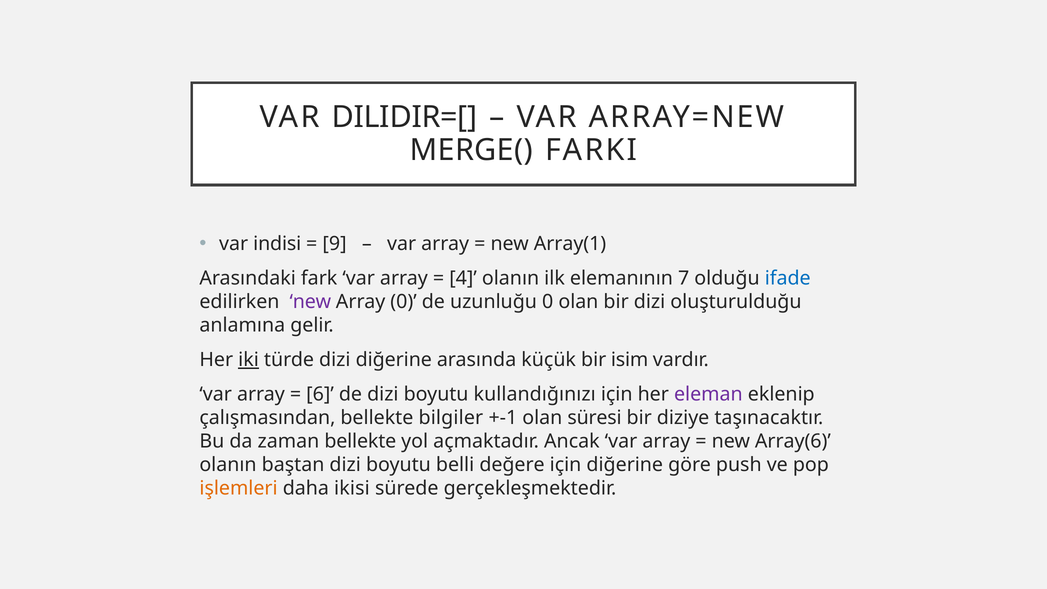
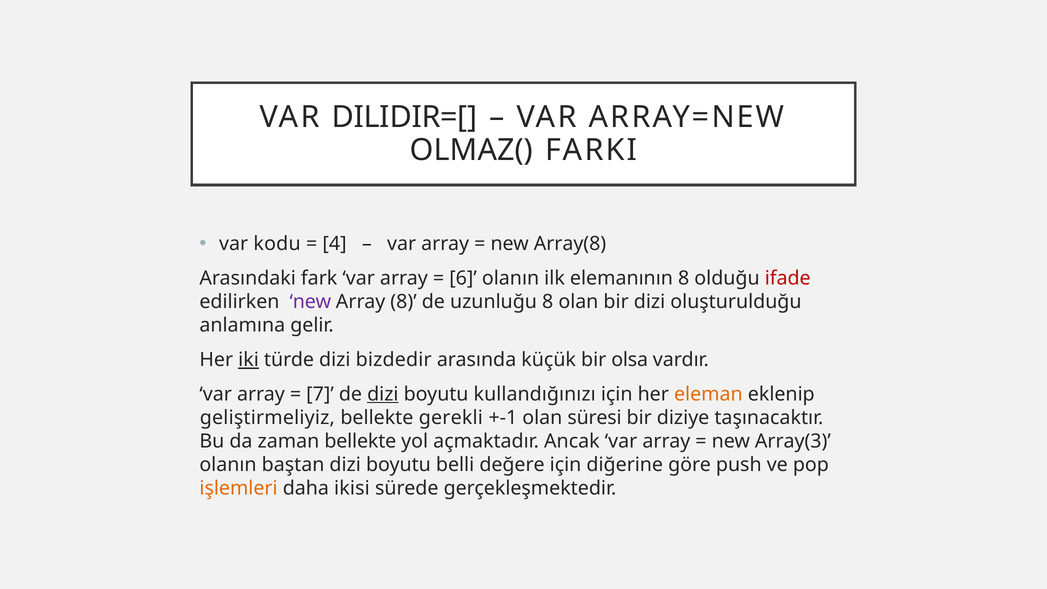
MERGE(: MERGE( -> OLMAZ(
indisi: indisi -> kodu
9: 9 -> 4
Array(1: Array(1 -> Array(8
4: 4 -> 6
elemanının 7: 7 -> 8
ifade colour: blue -> red
Array 0: 0 -> 8
uzunluğu 0: 0 -> 8
dizi diğerine: diğerine -> bizdedir
isim: isim -> olsa
6: 6 -> 7
dizi at (383, 394) underline: none -> present
eleman colour: purple -> orange
çalışmasından: çalışmasından -> geliştirmeliyiz
bilgiler: bilgiler -> gerekli
Array(6: Array(6 -> Array(3
